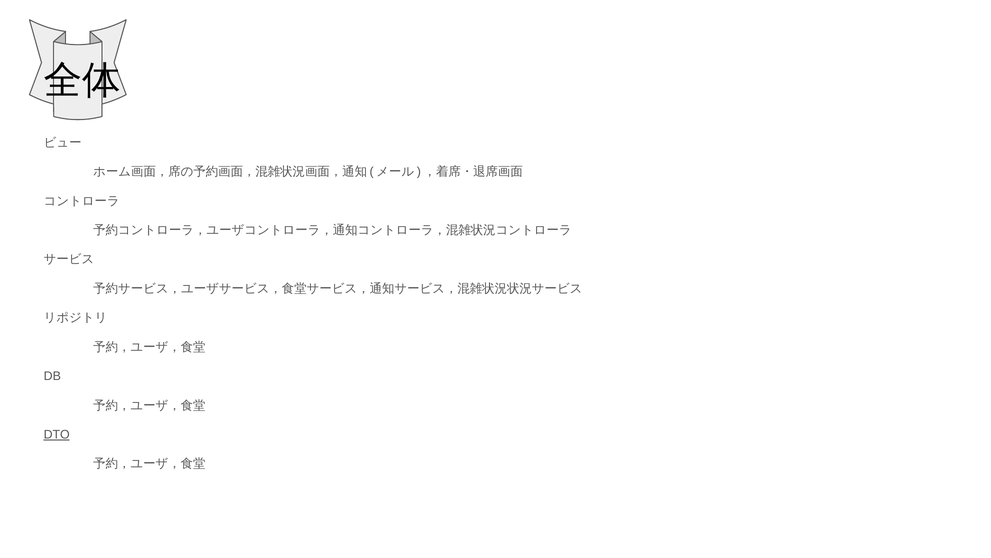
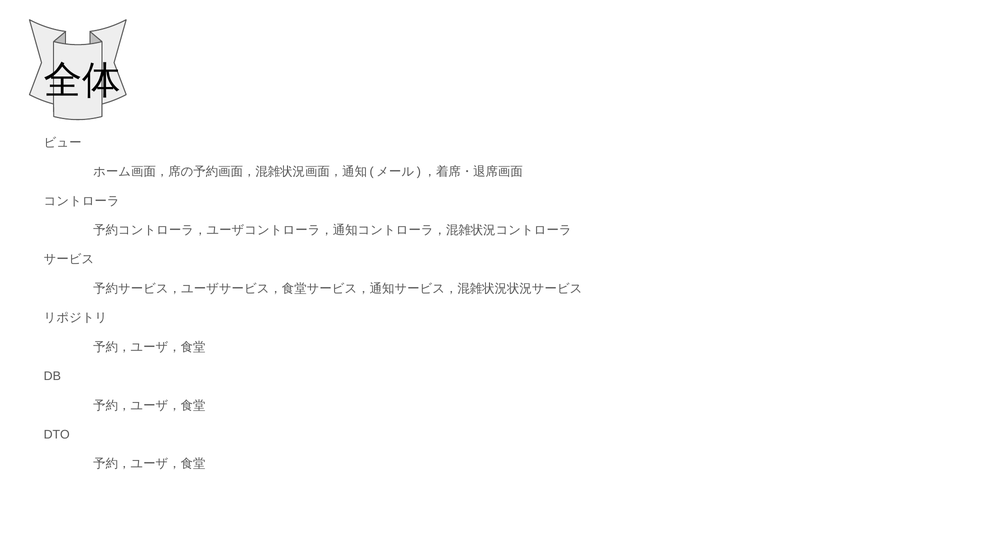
DTO underline: present -> none
